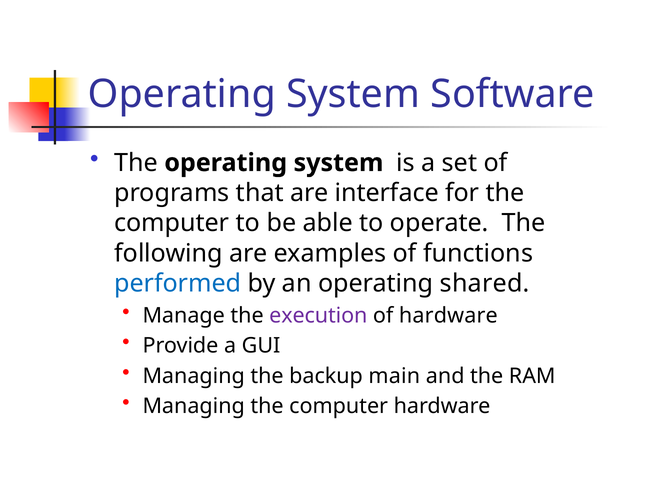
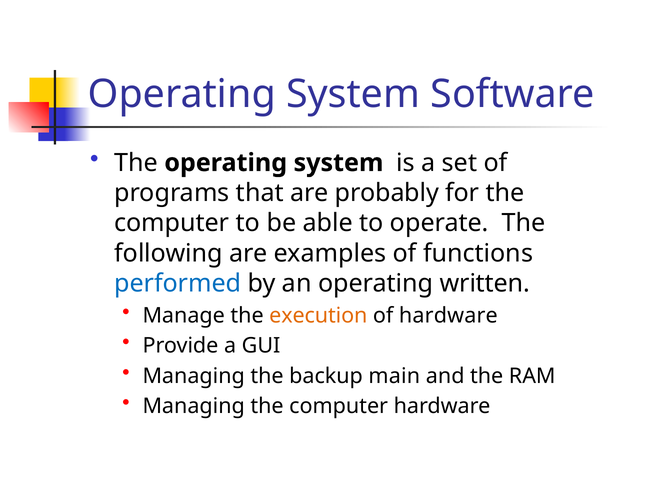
interface: interface -> probably
shared: shared -> written
execution colour: purple -> orange
